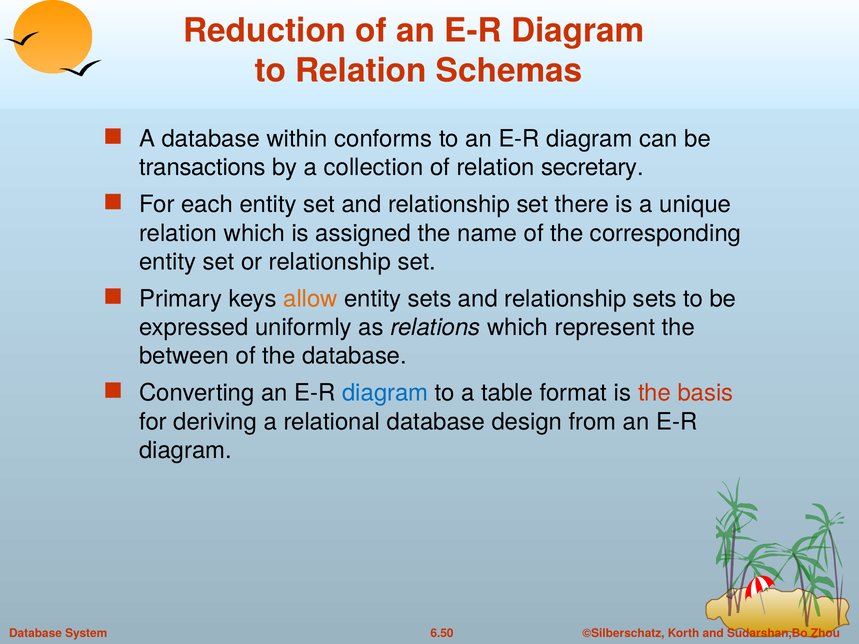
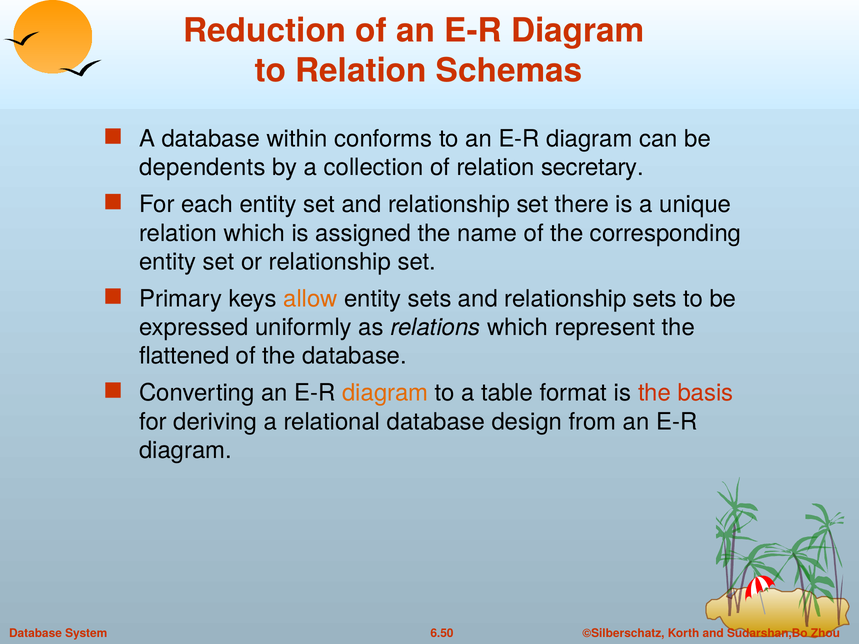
transactions: transactions -> dependents
between: between -> flattened
diagram at (385, 393) colour: blue -> orange
